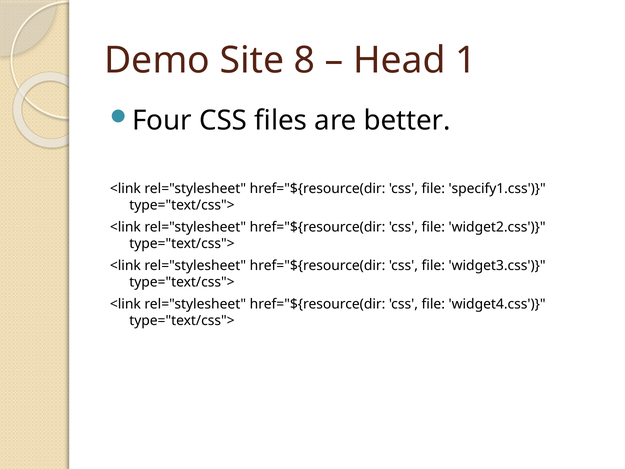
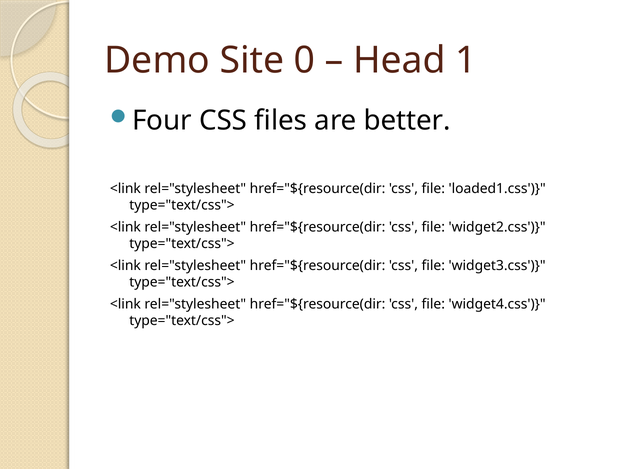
8: 8 -> 0
specify1.css: specify1.css -> loaded1.css
